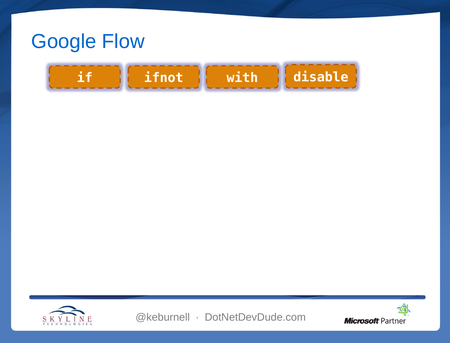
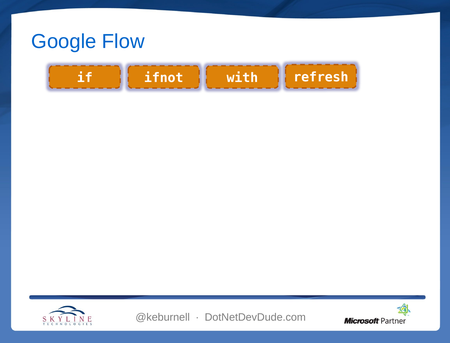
disable: disable -> refresh
